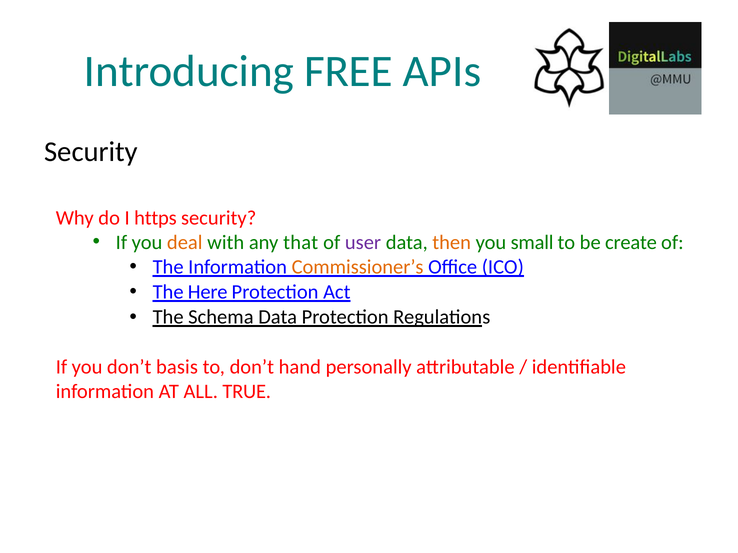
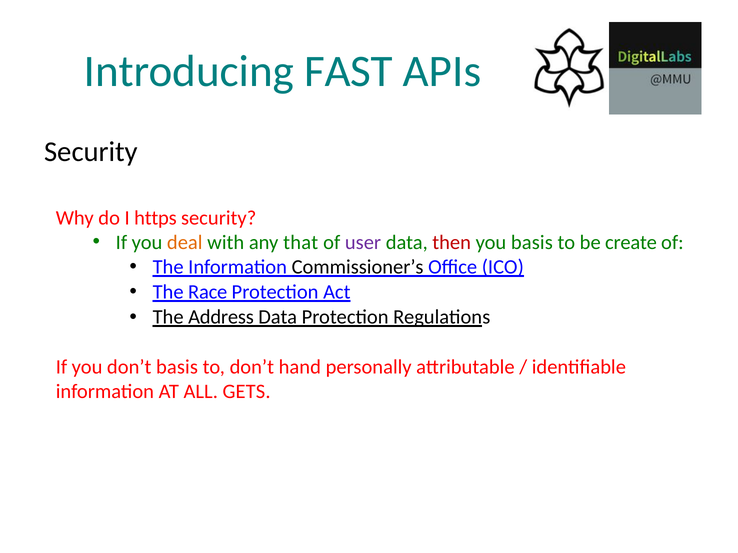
FREE: FREE -> FAST
then colour: orange -> red
you small: small -> basis
Commissioner’s colour: orange -> black
Here: Here -> Race
Schema: Schema -> Address
TRUE: TRUE -> GETS
